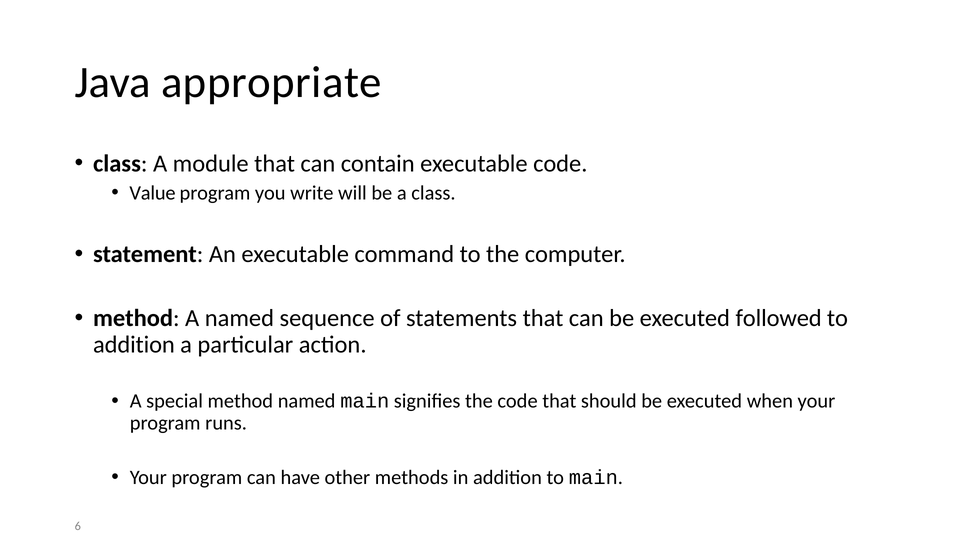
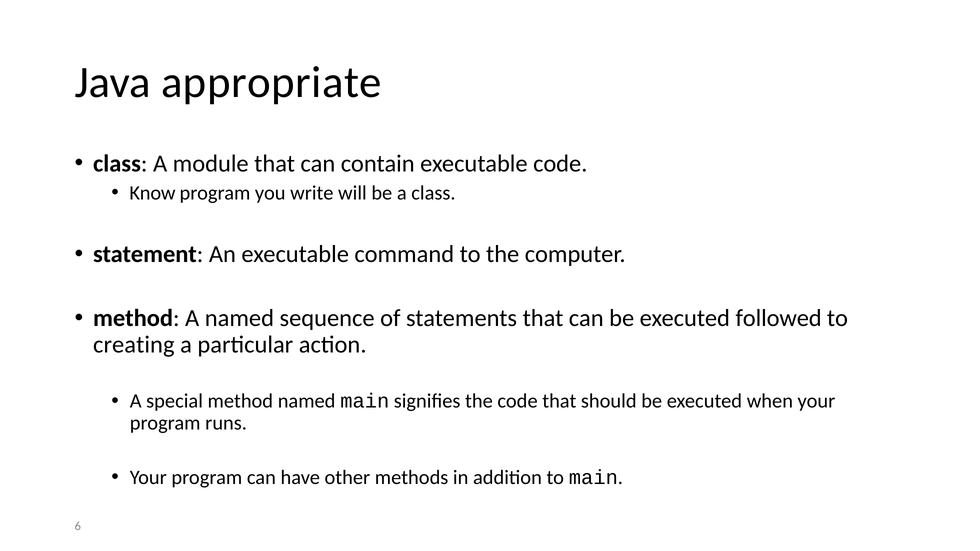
Value: Value -> Know
addition at (134, 345): addition -> creating
